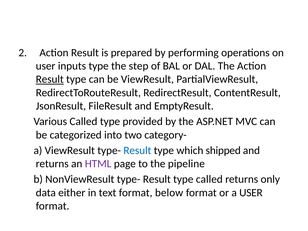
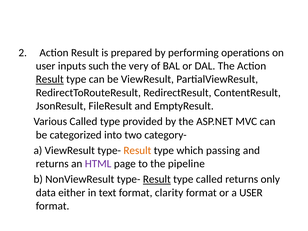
inputs type: type -> such
step: step -> very
Result at (137, 150) colour: blue -> orange
shipped: shipped -> passing
Result at (157, 179) underline: none -> present
below: below -> clarity
